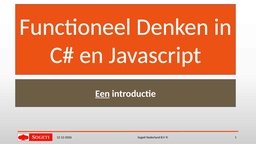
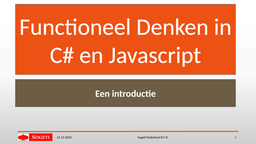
Een underline: present -> none
